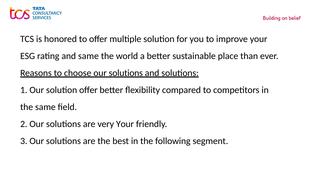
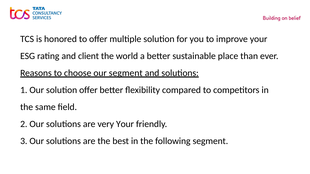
and same: same -> client
choose our solutions: solutions -> segment
